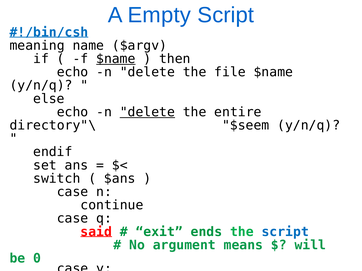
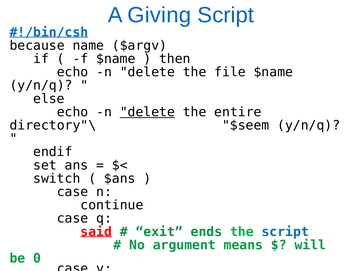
Empty: Empty -> Giving
meaning: meaning -> because
$name at (116, 59) underline: present -> none
